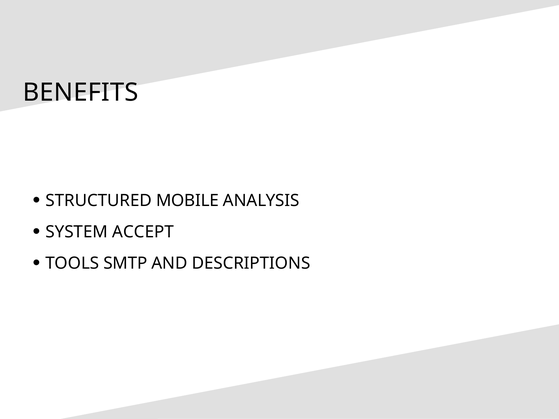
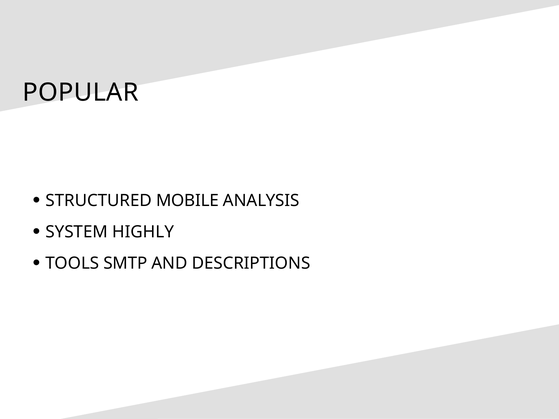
BENEFITS: BENEFITS -> POPULAR
ACCEPT: ACCEPT -> HIGHLY
